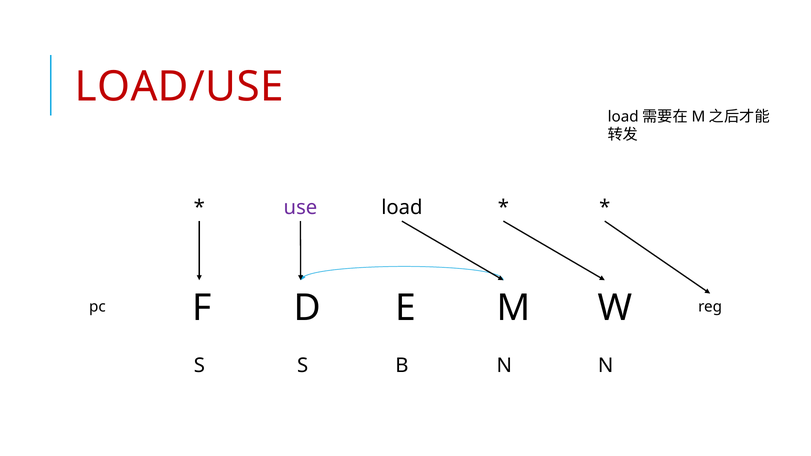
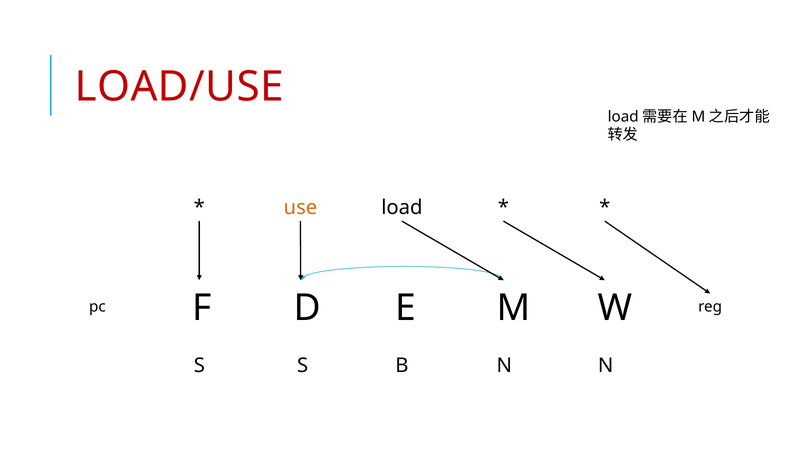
use colour: purple -> orange
